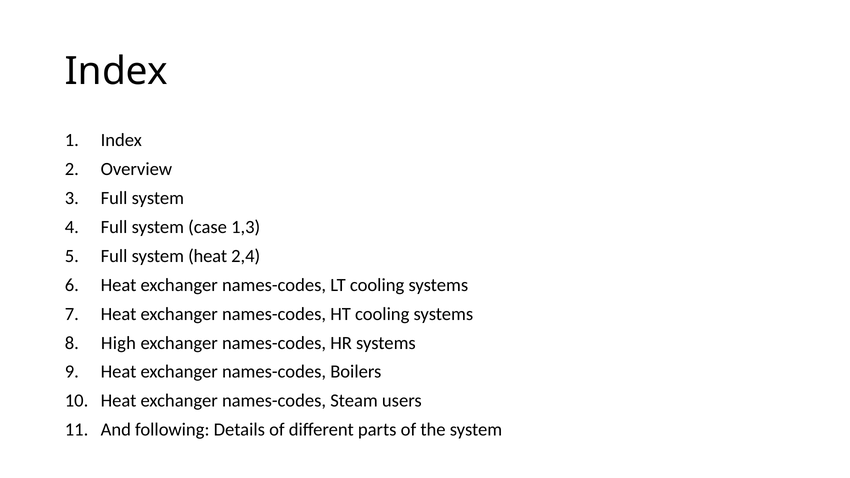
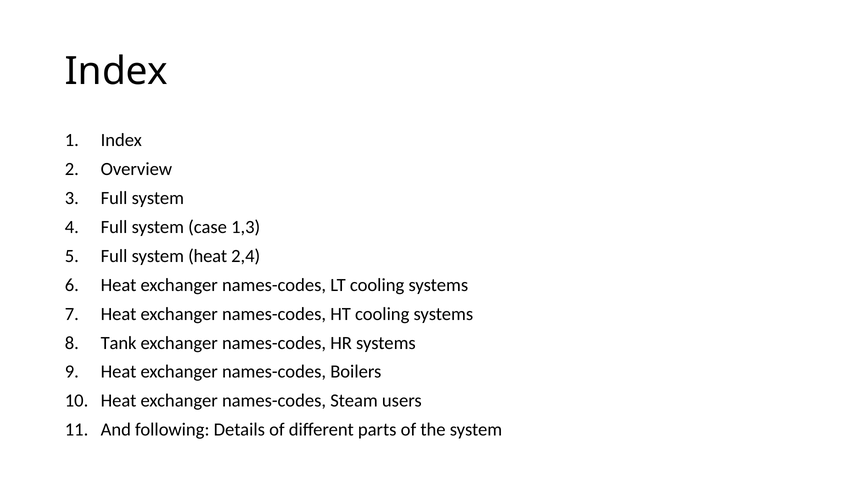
High: High -> Tank
